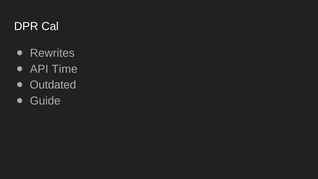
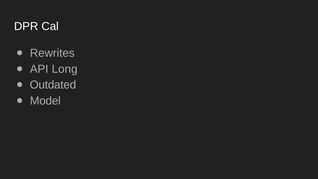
Time: Time -> Long
Guide: Guide -> Model
